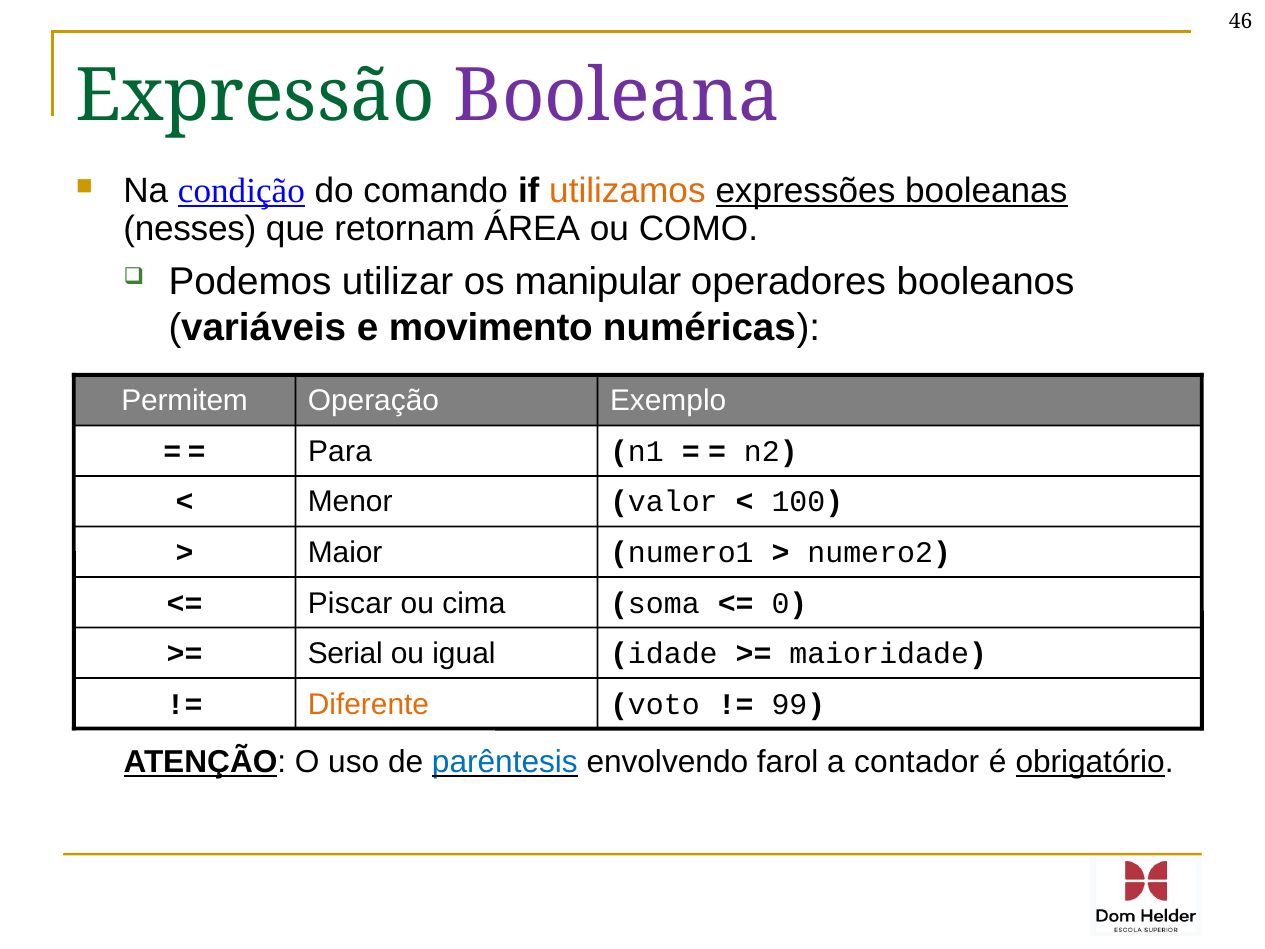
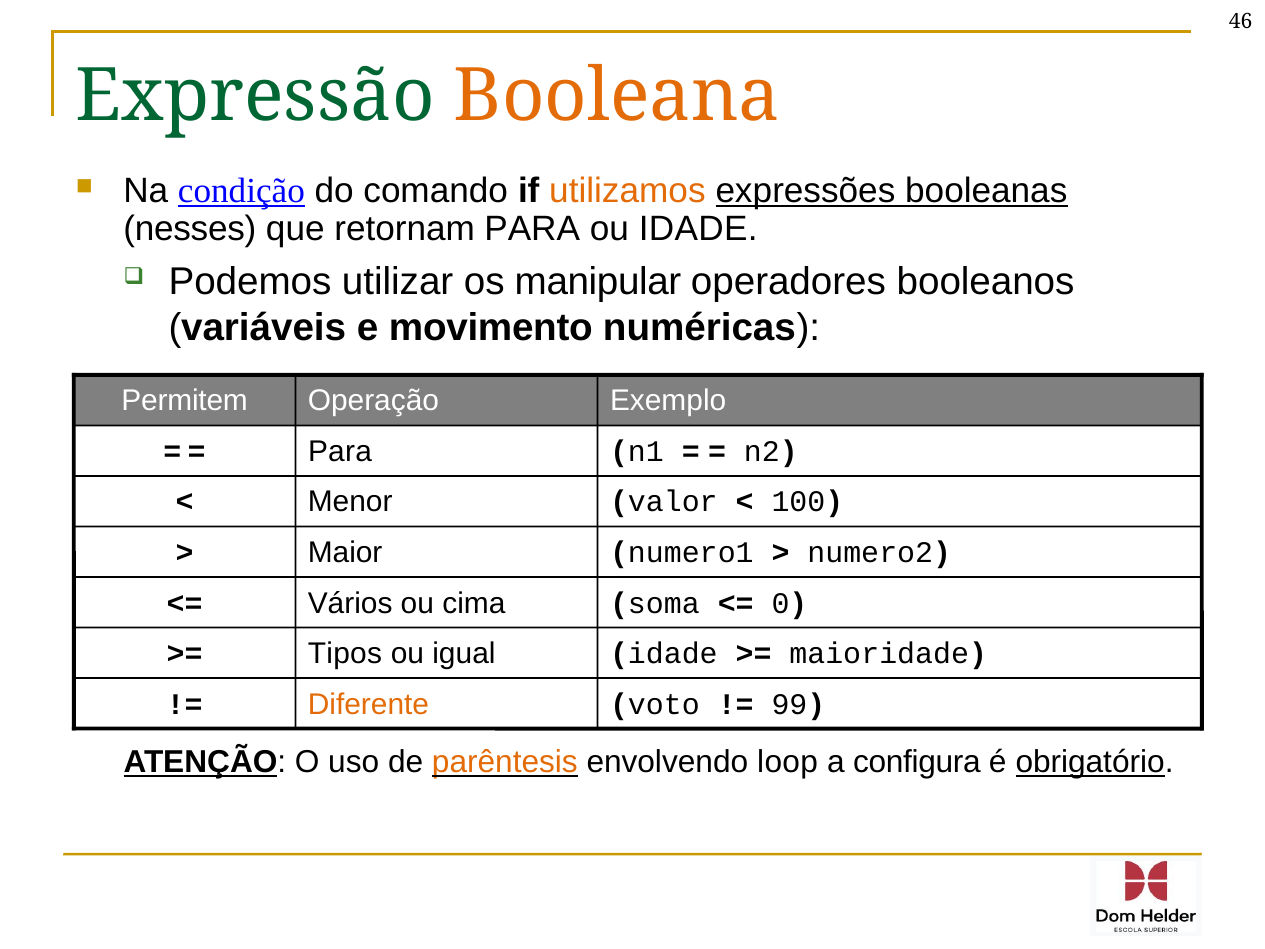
Booleana colour: purple -> orange
retornam ÁREA: ÁREA -> PARA
ou COMO: COMO -> IDADE
Piscar: Piscar -> Vários
Serial: Serial -> Tipos
parêntesis colour: blue -> orange
farol: farol -> loop
contador: contador -> configura
